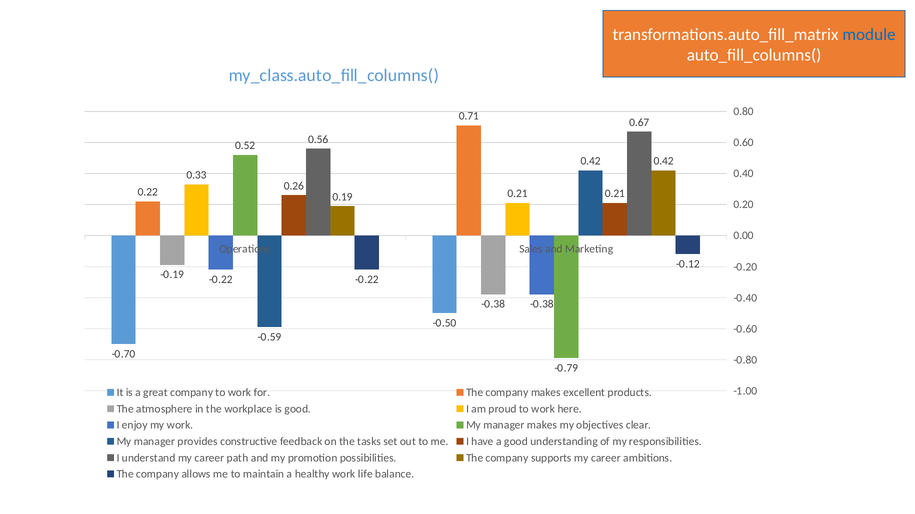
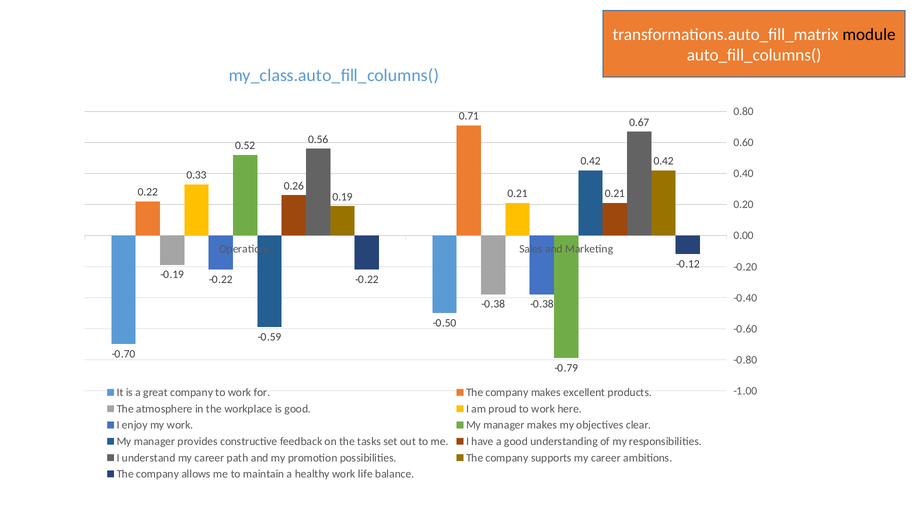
module colour: blue -> black
